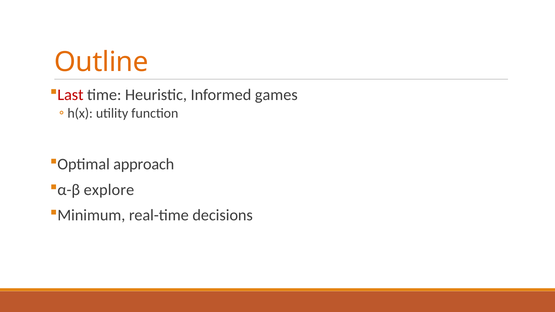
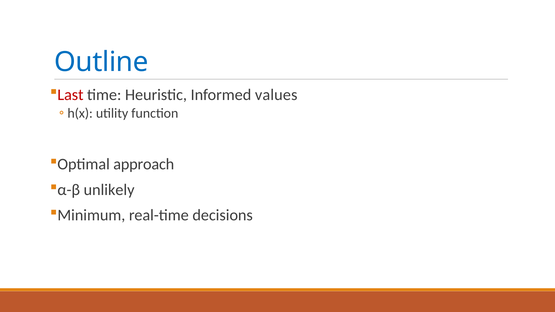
Outline colour: orange -> blue
games: games -> values
explore: explore -> unlikely
